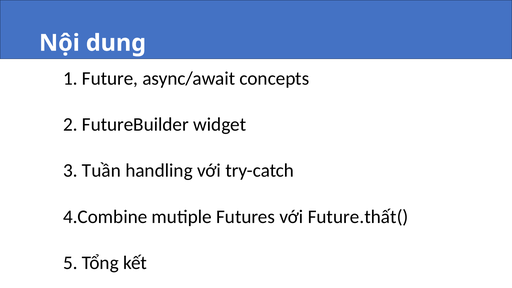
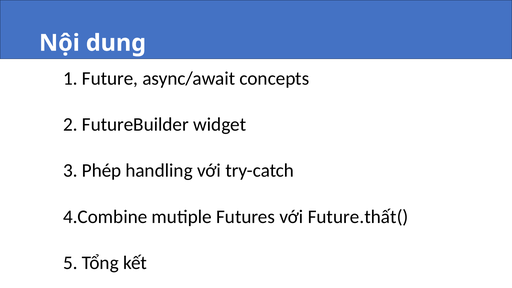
Tuần: Tuần -> Phép
